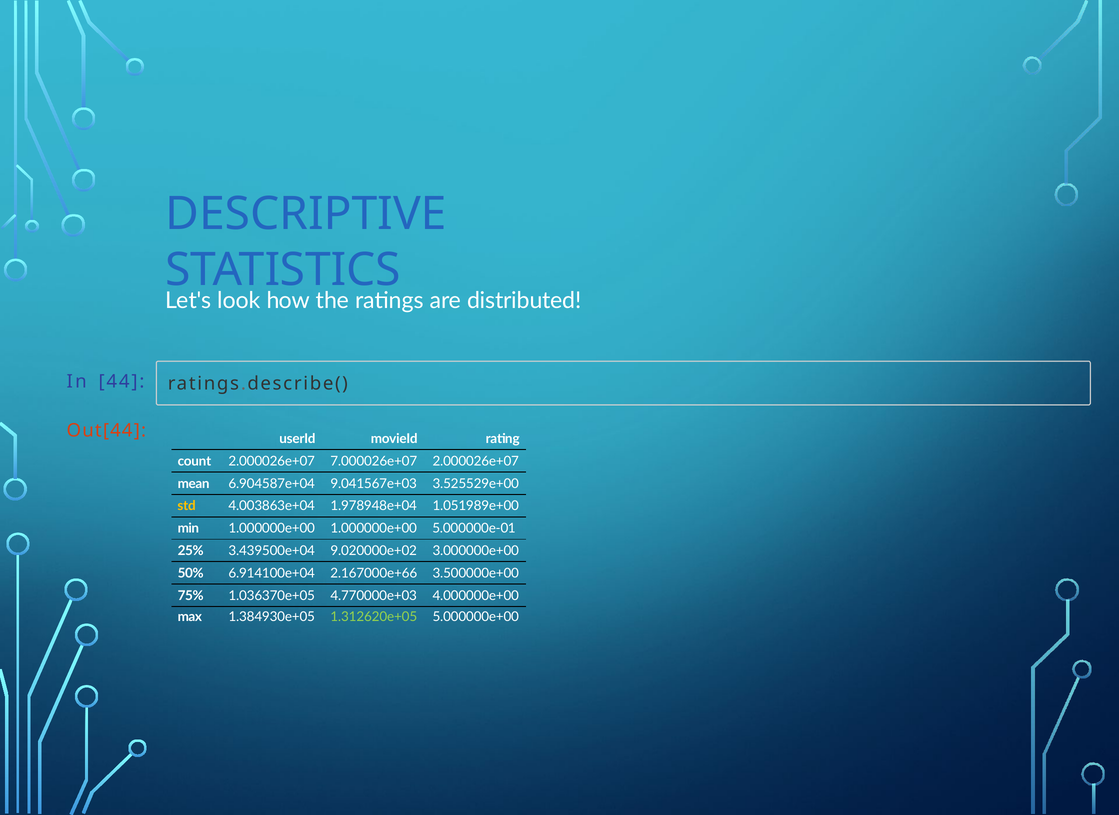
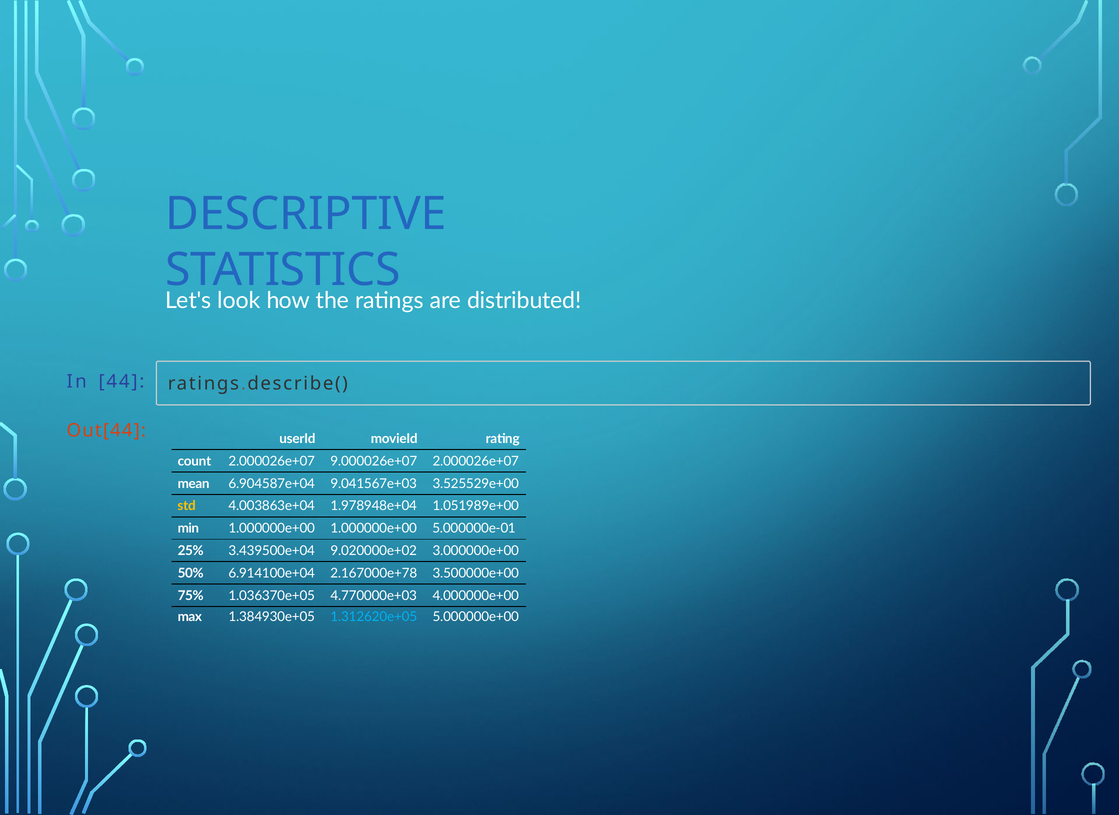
7.000026e+07: 7.000026e+07 -> 9.000026e+07
2.167000e+66: 2.167000e+66 -> 2.167000e+78
1.312620e+05 colour: light green -> light blue
